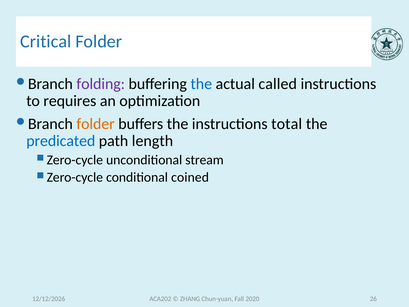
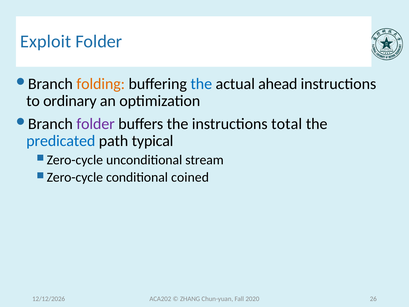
Critical: Critical -> Exploit
folding colour: purple -> orange
called: called -> ahead
requires: requires -> ordinary
folder at (96, 124) colour: orange -> purple
length: length -> typical
